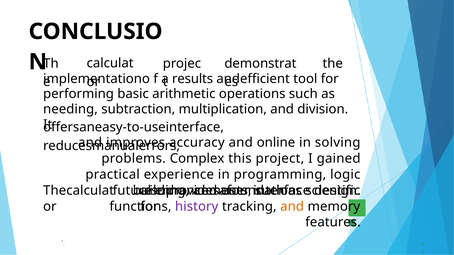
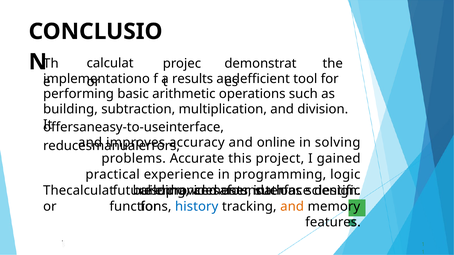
needing at (70, 109): needing -> building
Complex: Complex -> Accurate
history colour: purple -> blue
